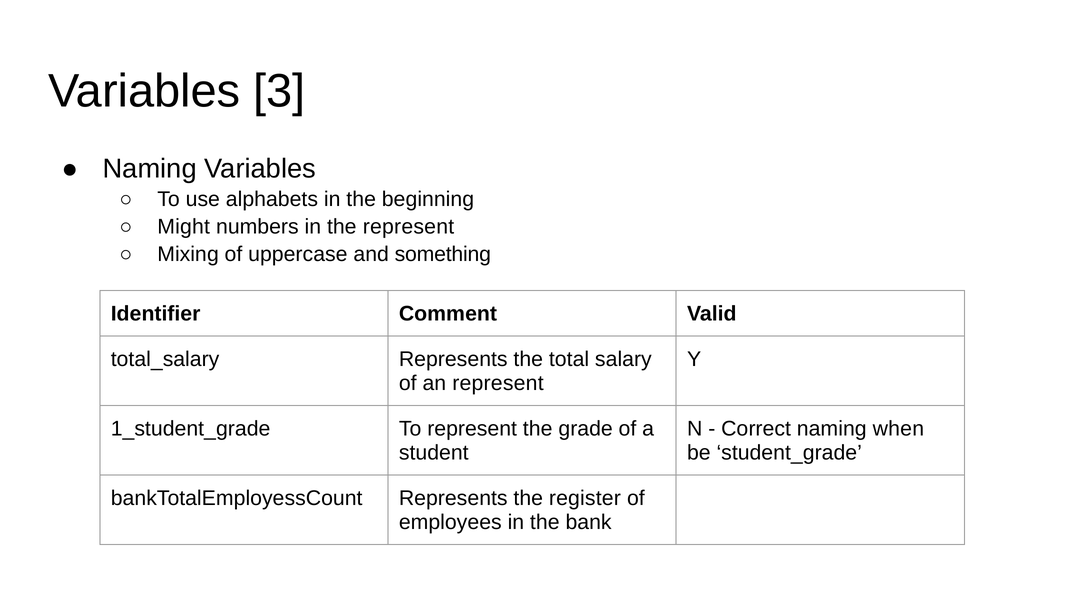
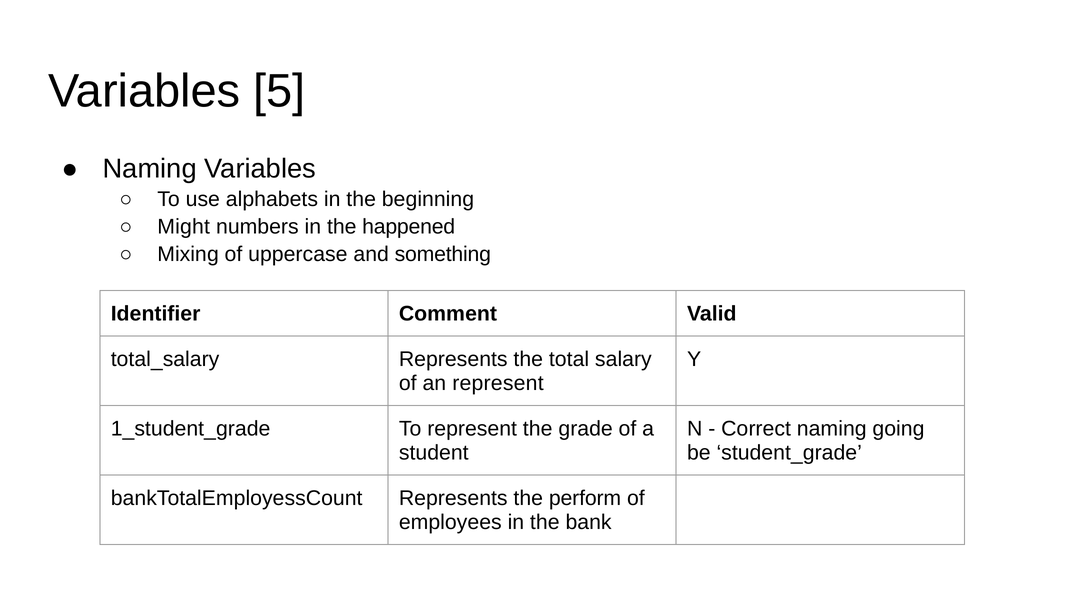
3: 3 -> 5
the represent: represent -> happened
when: when -> going
register: register -> perform
